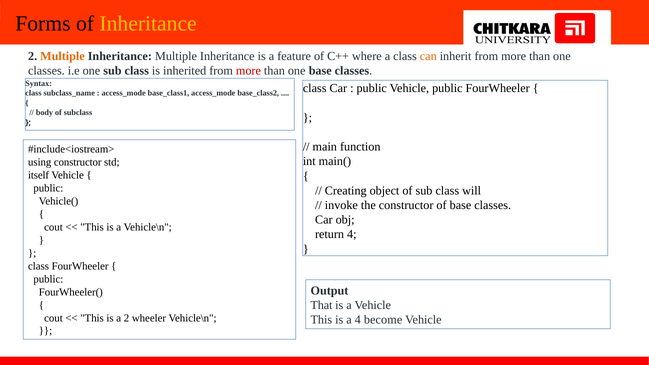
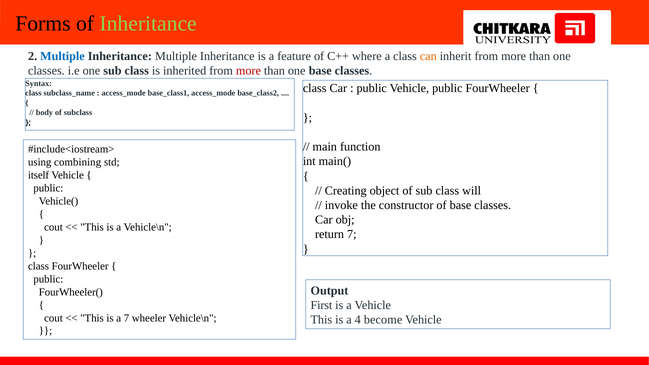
Inheritance at (148, 24) colour: yellow -> light green
Multiple at (62, 56) colour: orange -> blue
using constructor: constructor -> combining
return 4: 4 -> 7
That: That -> First
a 2: 2 -> 7
